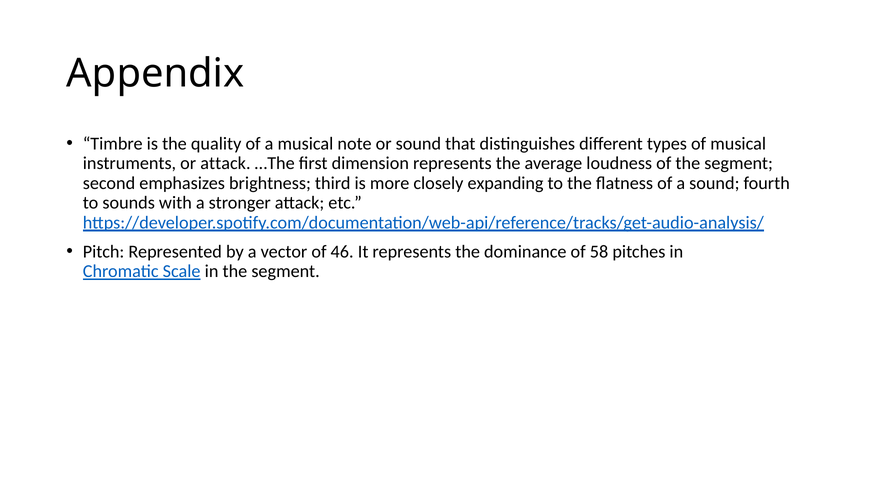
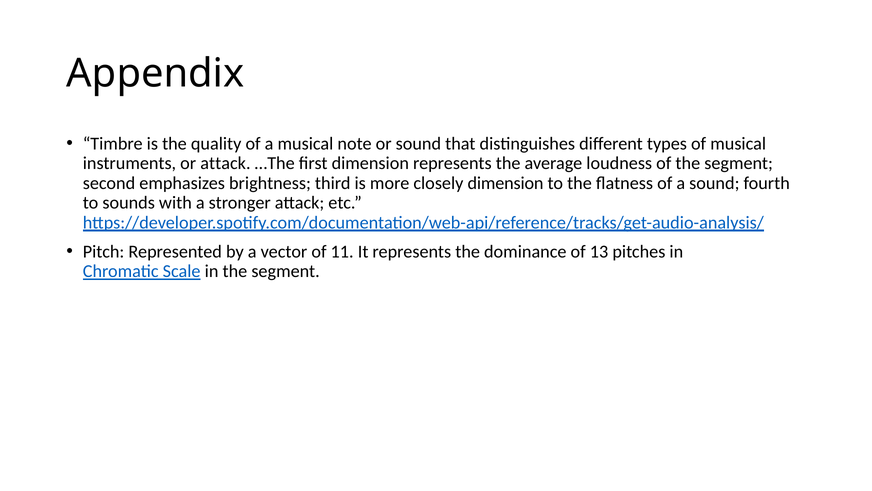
closely expanding: expanding -> dimension
46: 46 -> 11
58: 58 -> 13
